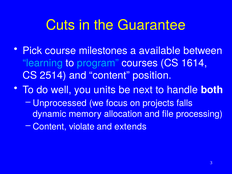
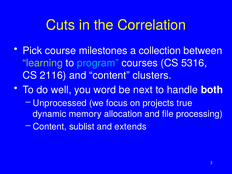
Guarantee: Guarantee -> Correlation
available: available -> collection
learning colour: light blue -> light green
1614: 1614 -> 5316
2514: 2514 -> 2116
position: position -> clusters
units: units -> word
falls: falls -> true
violate: violate -> sublist
